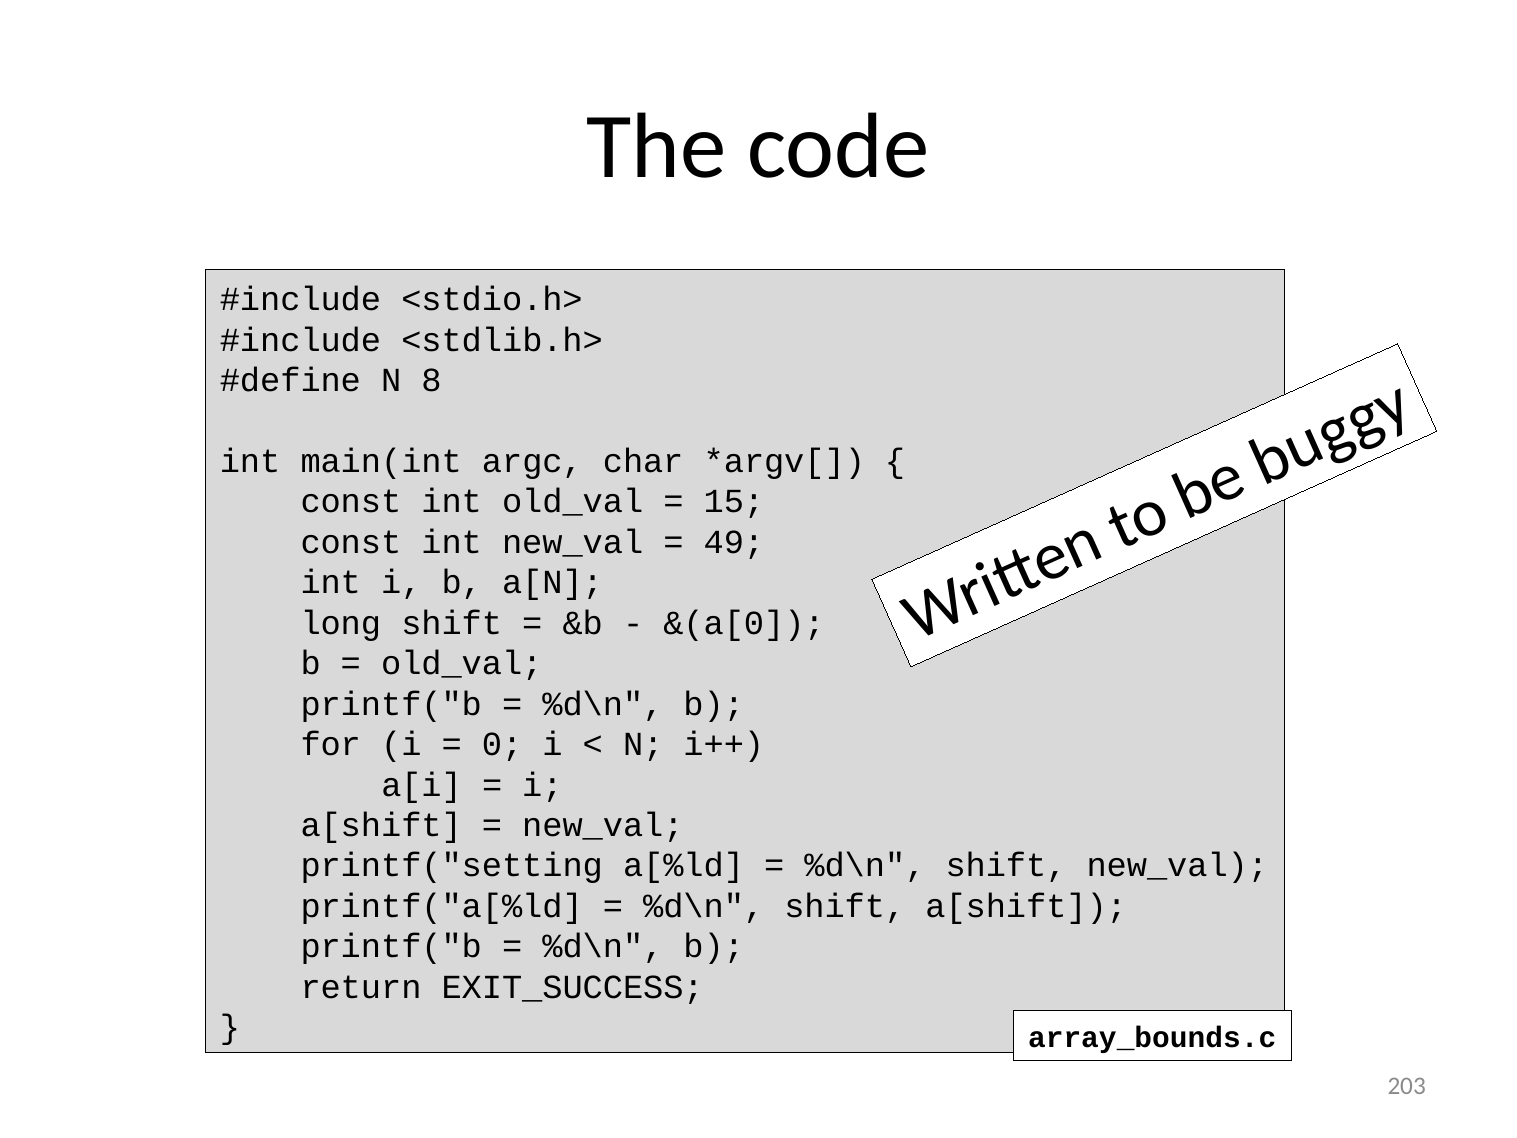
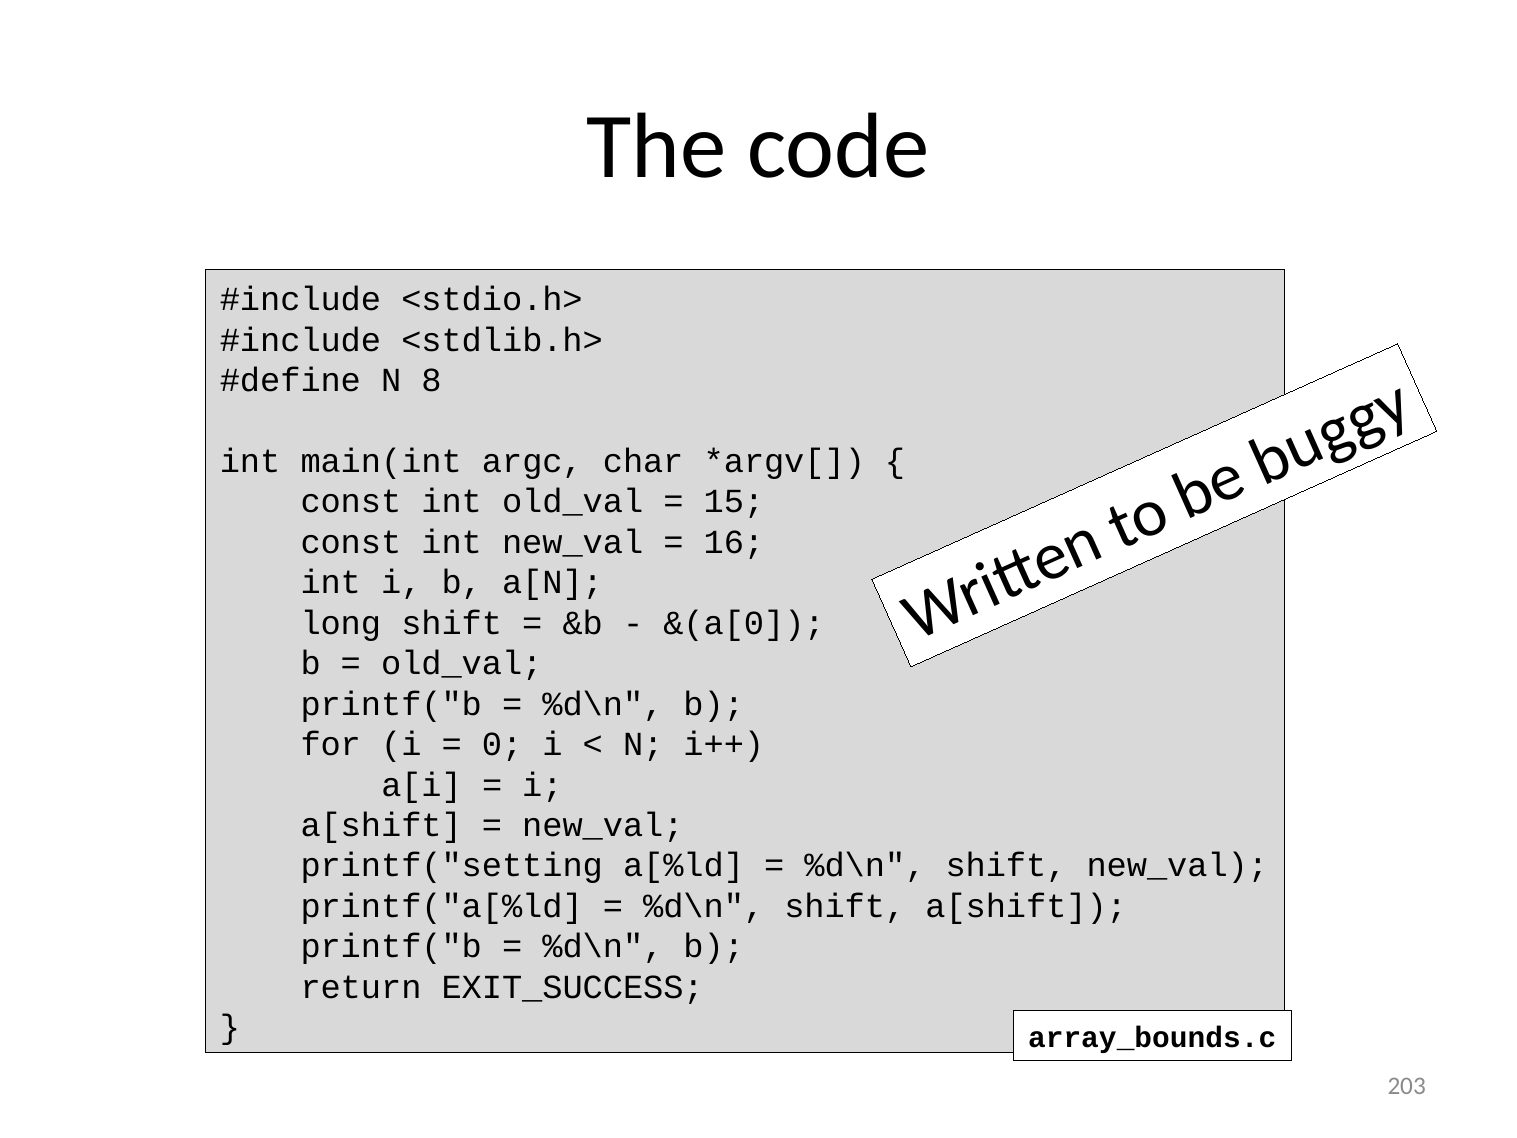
49: 49 -> 16
